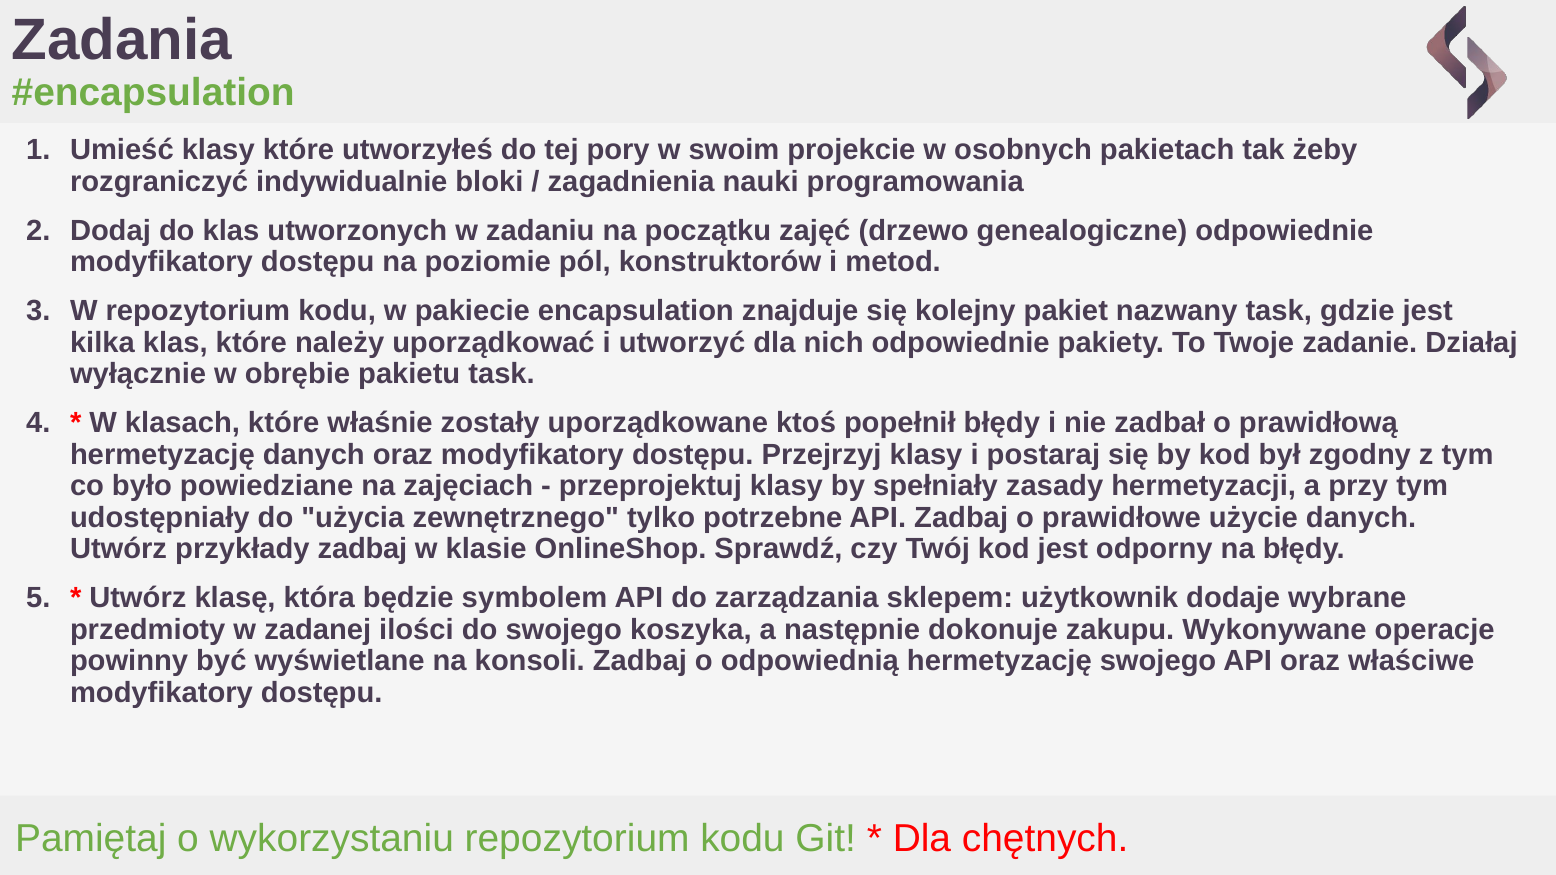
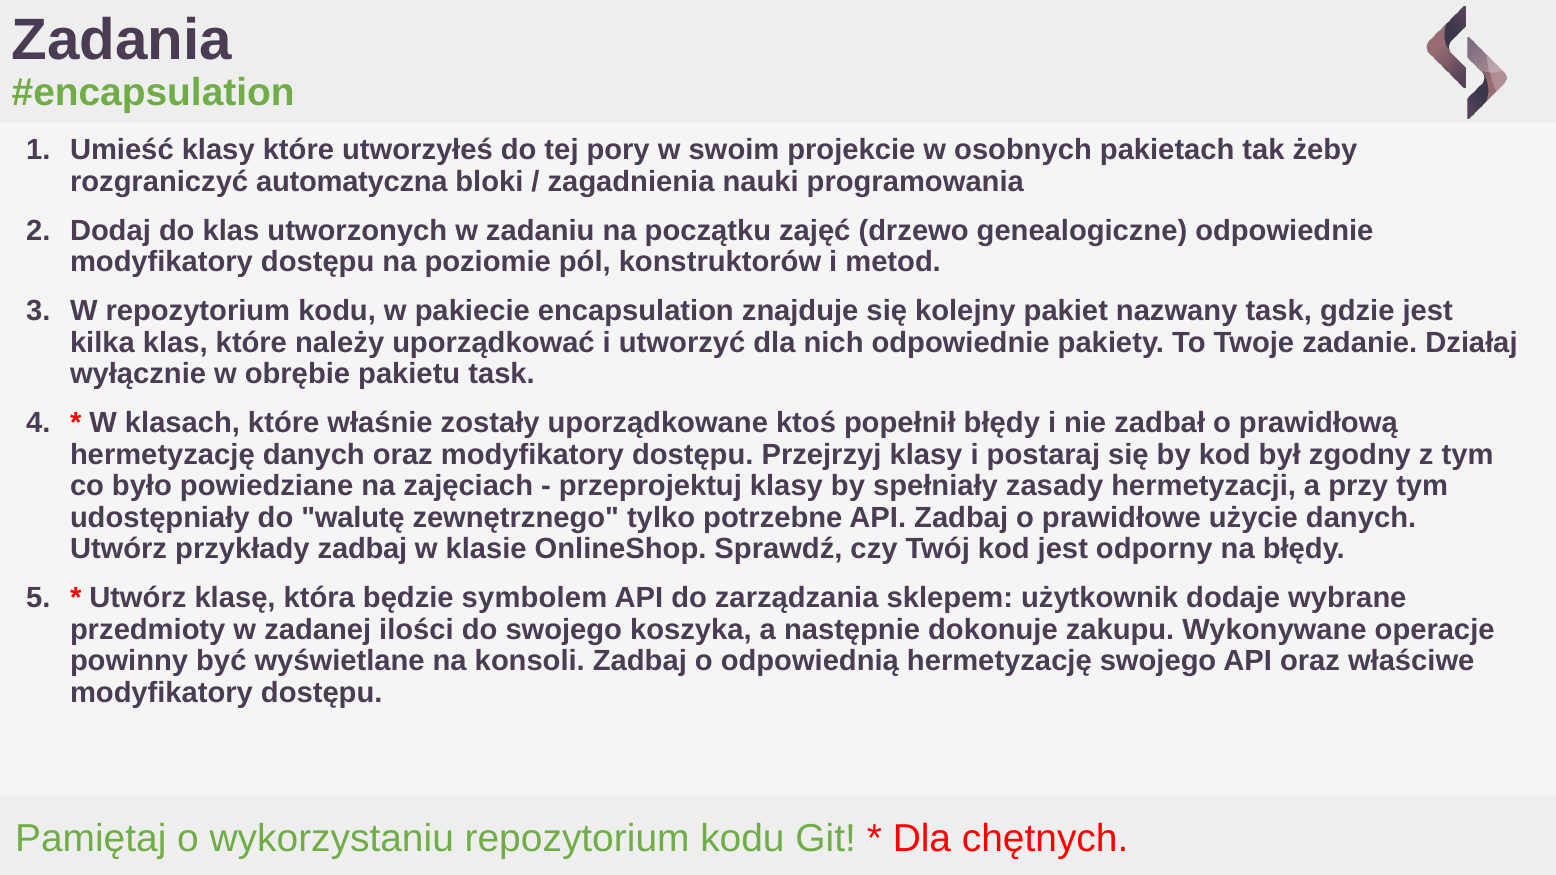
indywidualnie: indywidualnie -> automatyczna
użycia: użycia -> walutę
